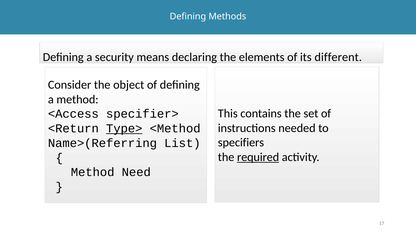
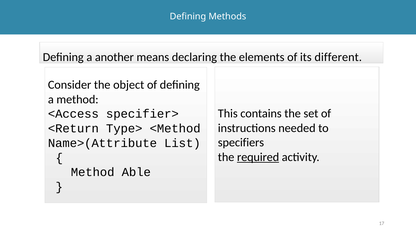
security: security -> another
Type> underline: present -> none
Name>(Referring: Name>(Referring -> Name>(Attribute
Need: Need -> Able
